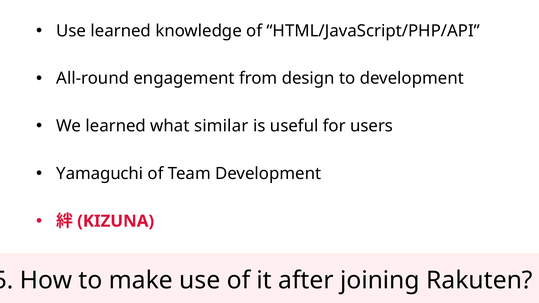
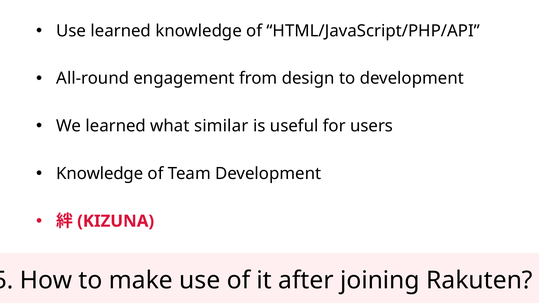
Yamaguchi at (100, 174): Yamaguchi -> Knowledge
